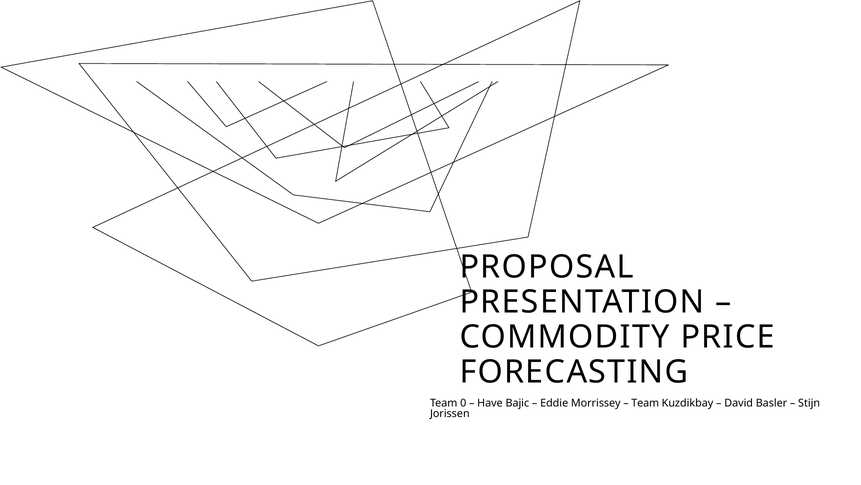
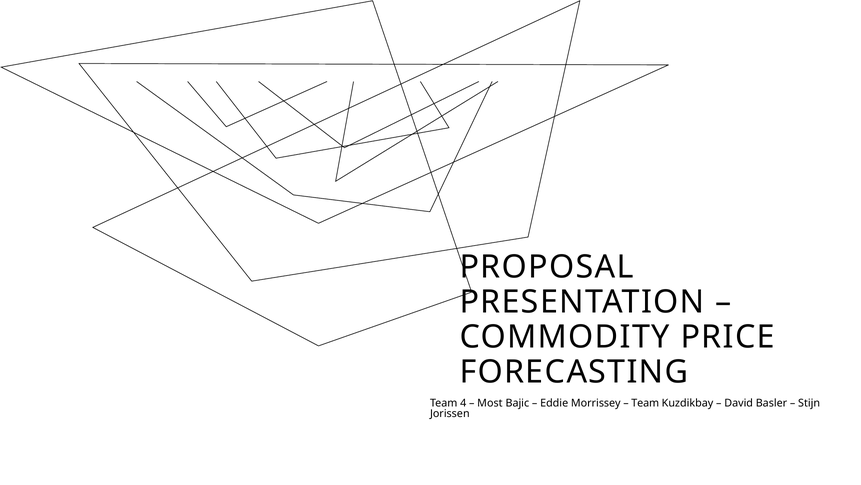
0: 0 -> 4
Have: Have -> Most
